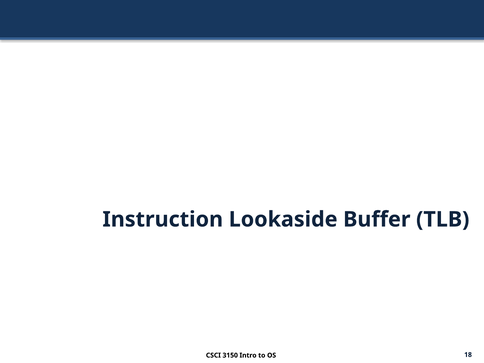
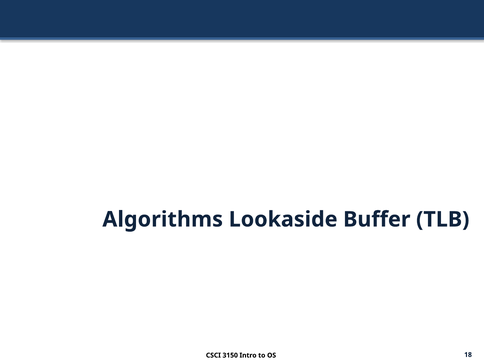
Instruction: Instruction -> Algorithms
